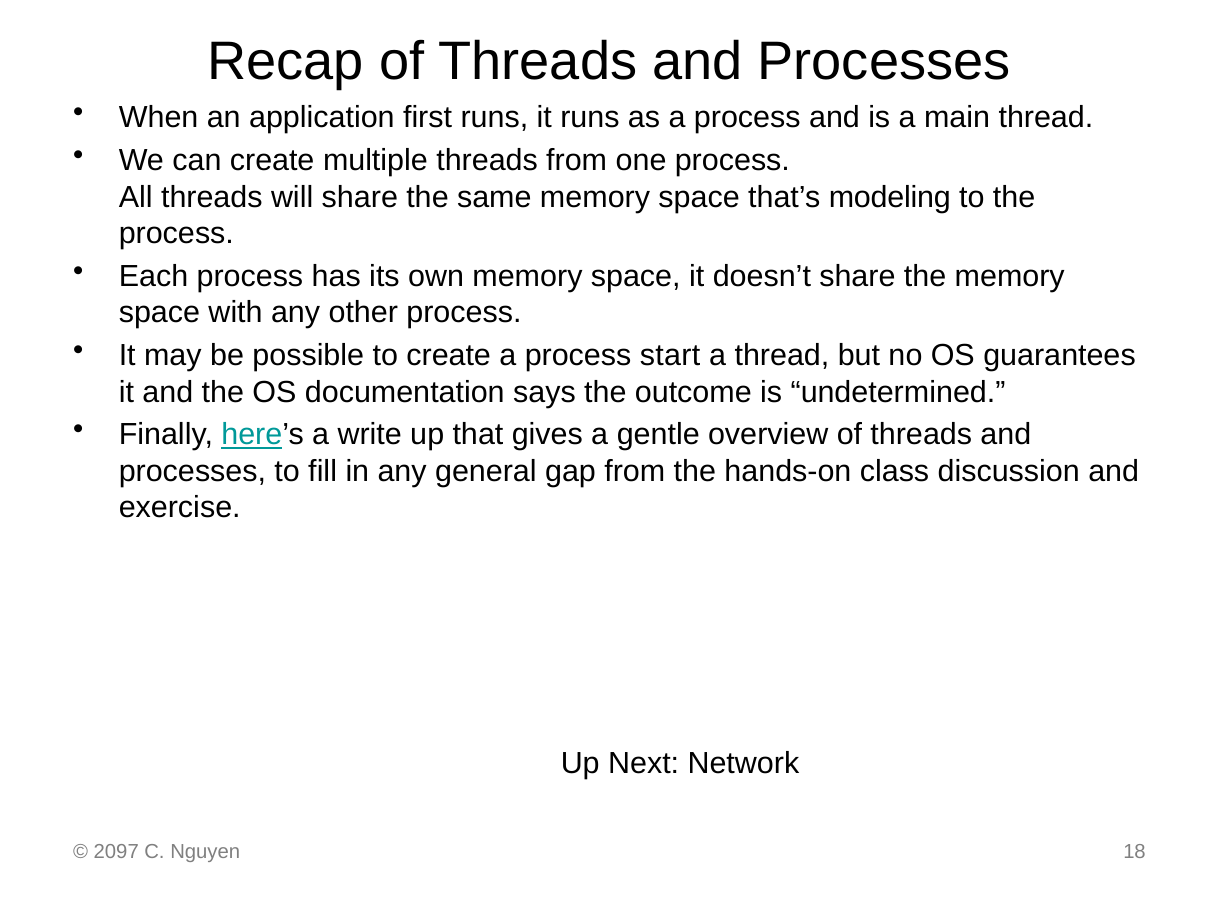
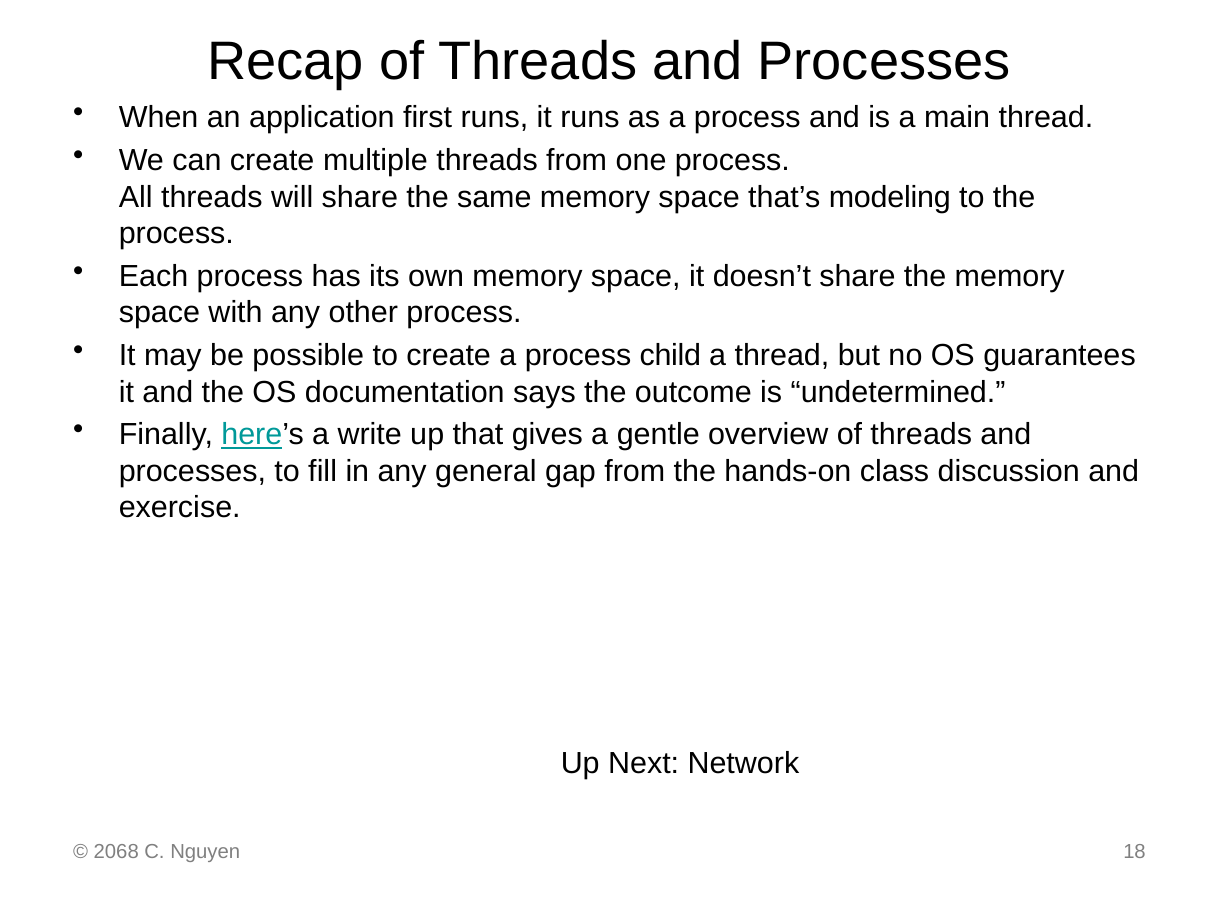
start: start -> child
2097: 2097 -> 2068
